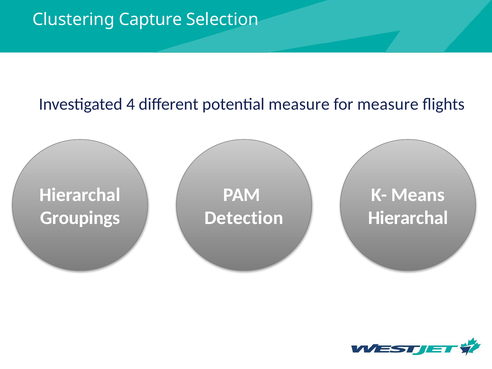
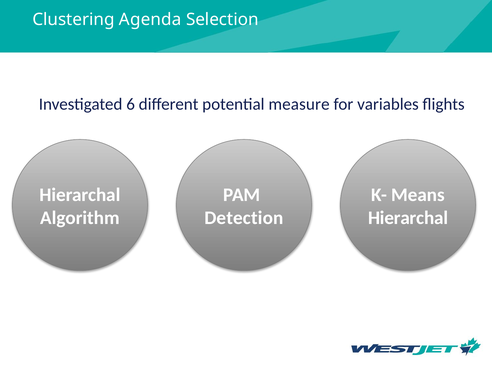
Capture: Capture -> Agenda
4: 4 -> 6
for measure: measure -> variables
Groupings: Groupings -> Algorithm
